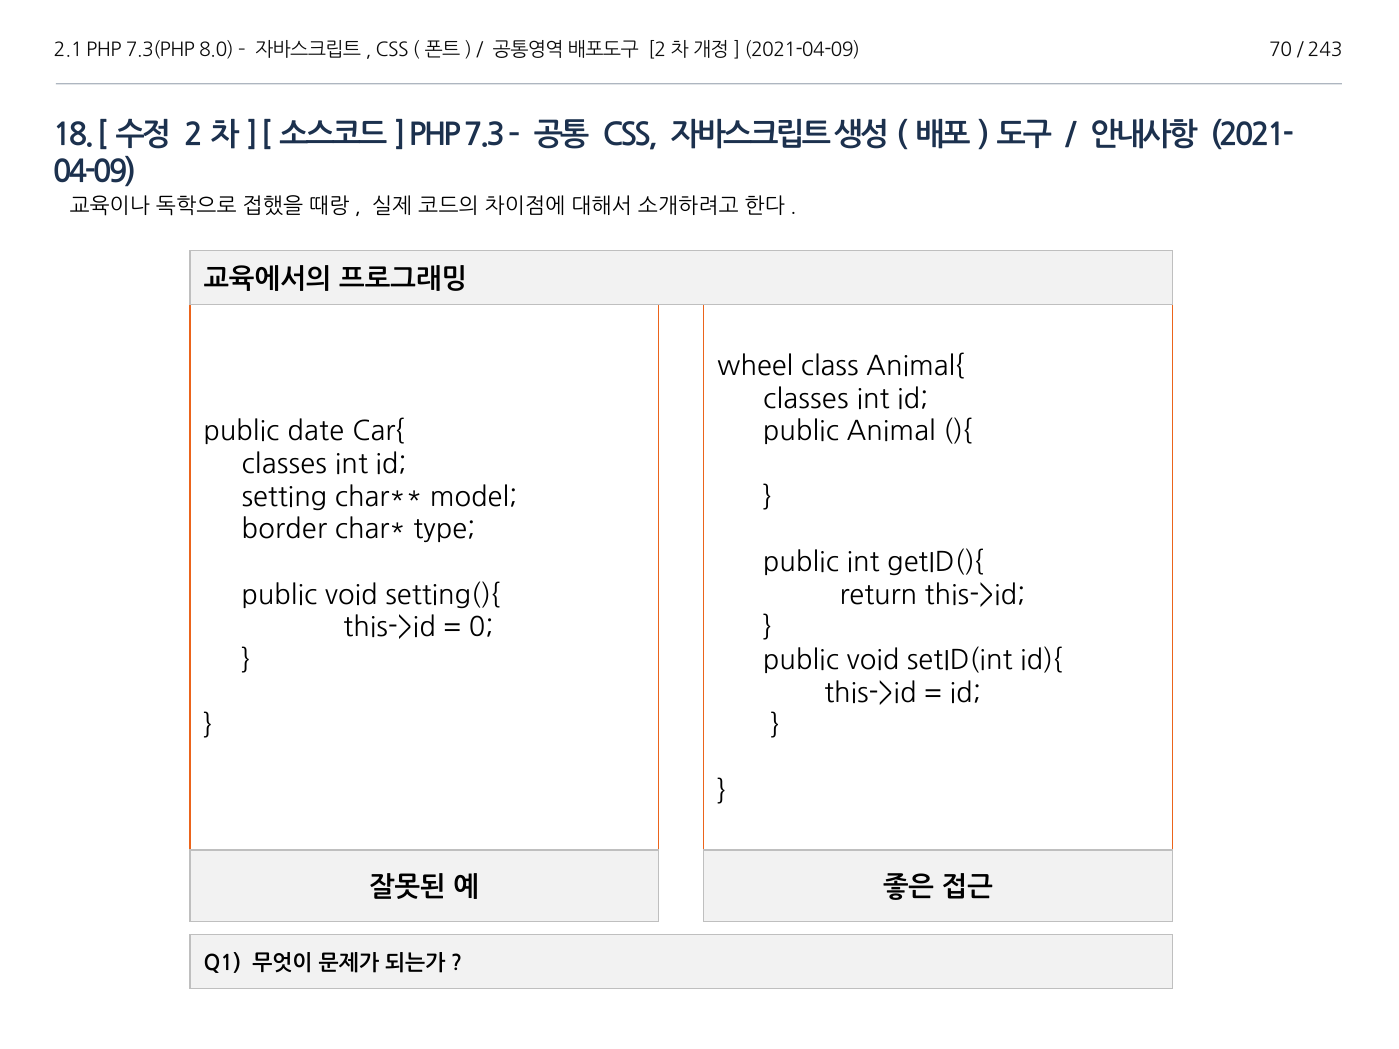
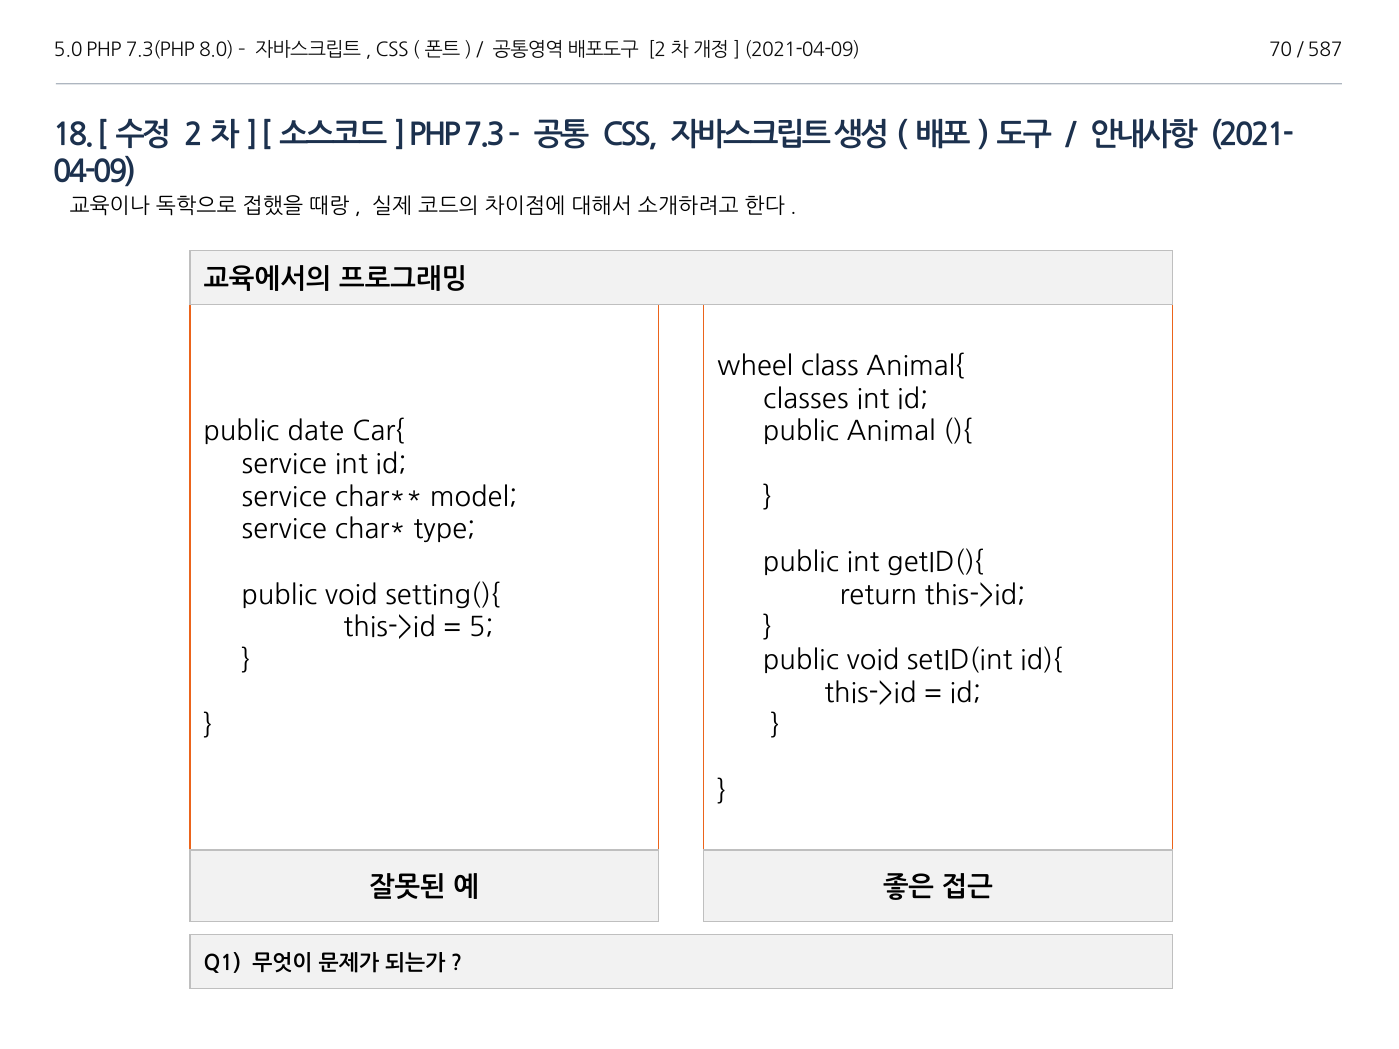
2.1: 2.1 -> 5.0
243: 243 -> 587
classes at (284, 465): classes -> service
setting at (284, 497): setting -> service
border at (284, 530): border -> service
0: 0 -> 5
